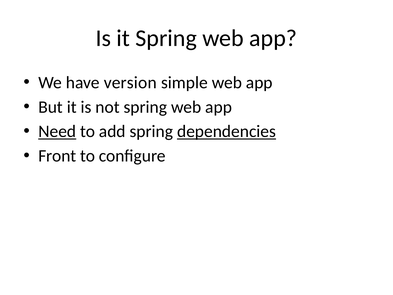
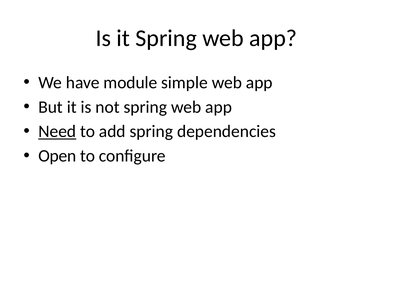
version: version -> module
dependencies underline: present -> none
Front: Front -> Open
